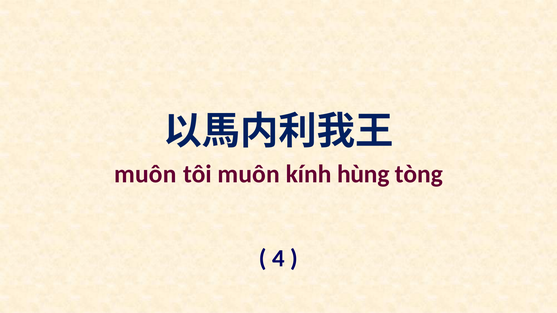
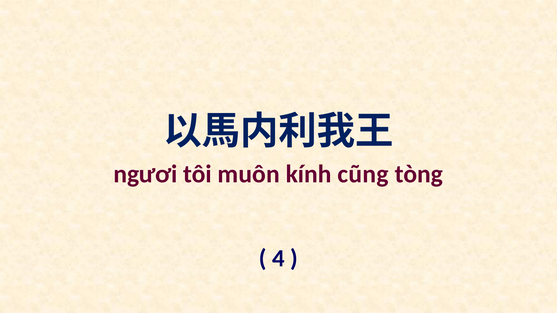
muôn at (145, 174): muôn -> ngươi
hùng: hùng -> cũng
